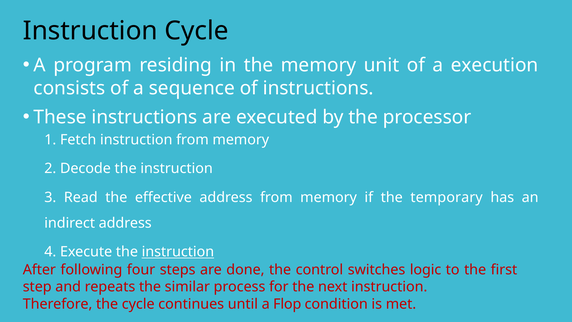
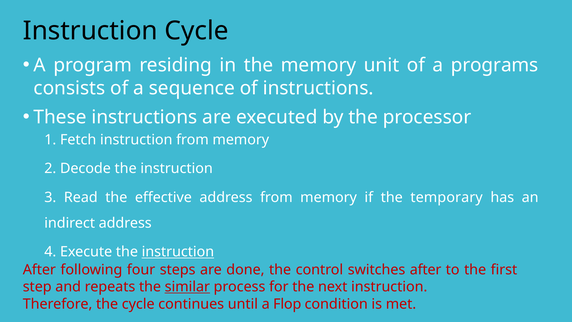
execution: execution -> programs
switches logic: logic -> after
similar underline: none -> present
